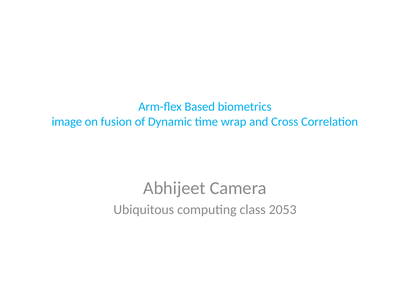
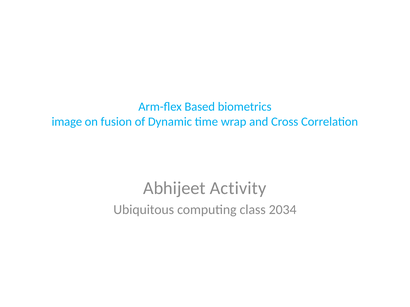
Camera: Camera -> Activity
2053: 2053 -> 2034
